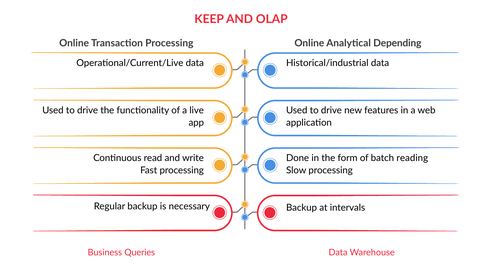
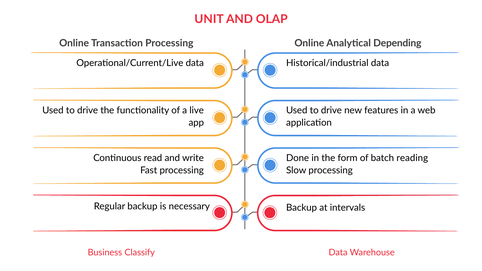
KEEP: KEEP -> UNIT
Queries: Queries -> Classify
